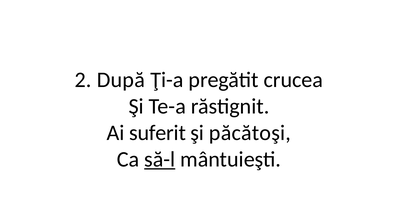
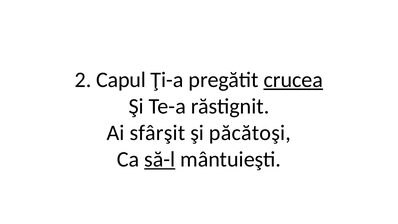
După: După -> Capul
crucea underline: none -> present
suferit: suferit -> sfârşit
